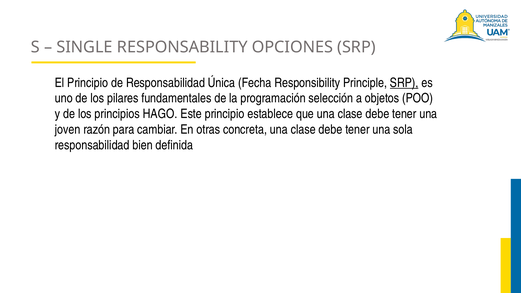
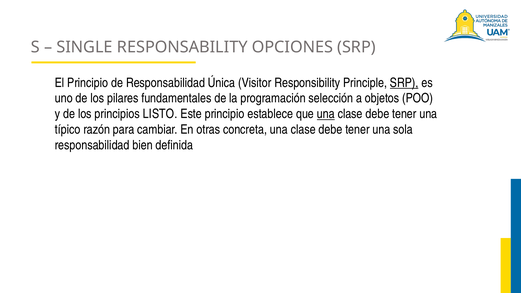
Fecha: Fecha -> Visitor
HAGO: HAGO -> LISTO
una at (326, 114) underline: none -> present
joven: joven -> típico
